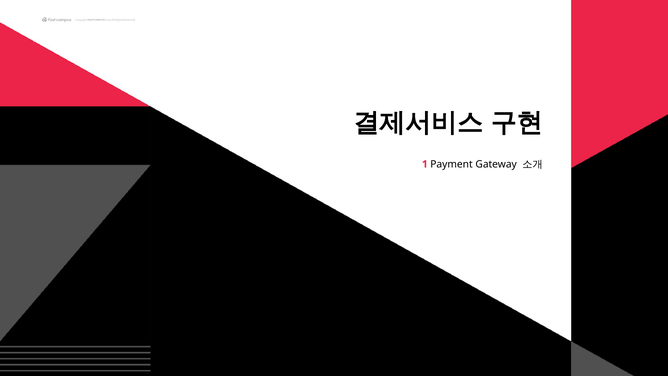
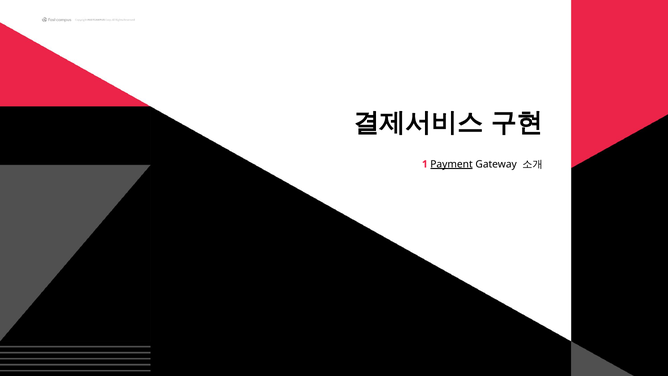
Payment underline: none -> present
